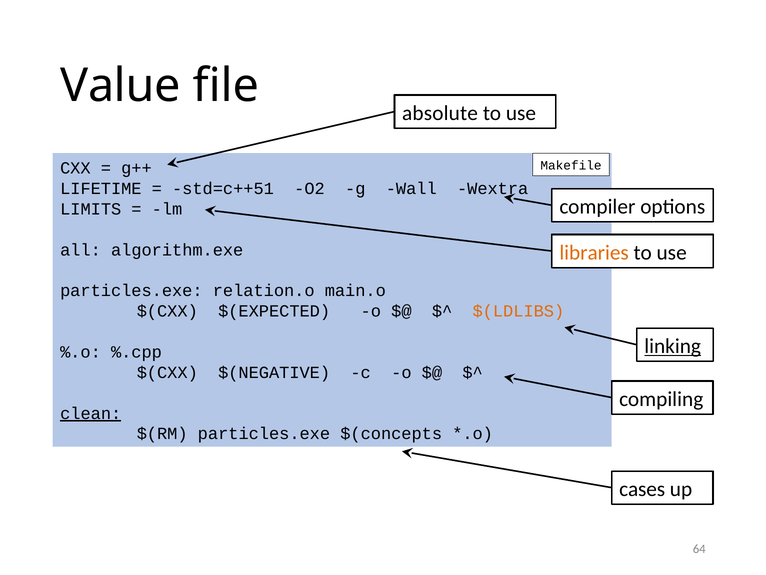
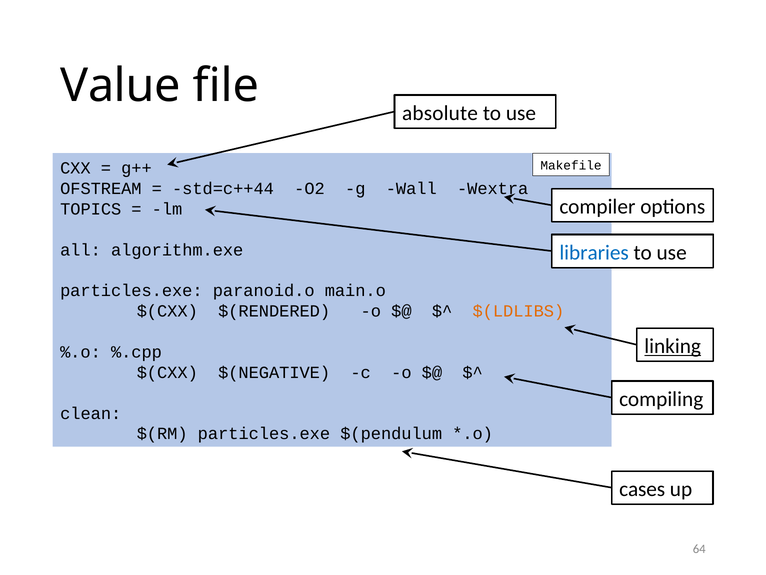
LIFETIME: LIFETIME -> OFSTREAM
std=c++51: std=c++51 -> std=c++44
LIMITS: LIMITS -> TOPICS
libraries colour: orange -> blue
relation.o: relation.o -> paranoid.o
$(EXPECTED: $(EXPECTED -> $(RENDERED
clean underline: present -> none
$(concepts: $(concepts -> $(pendulum
